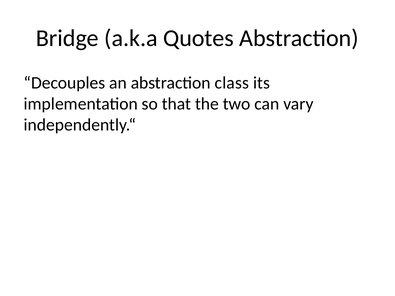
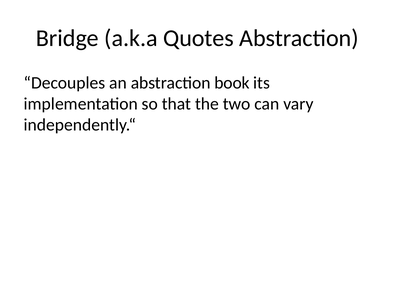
class: class -> book
